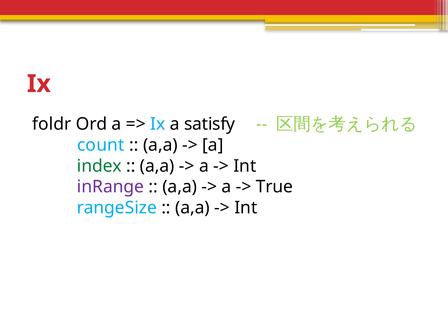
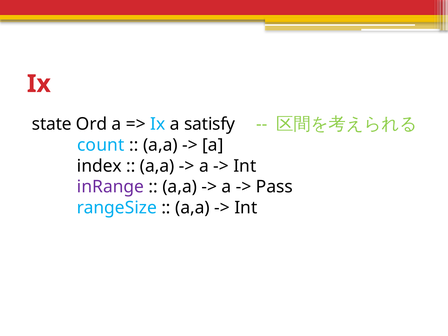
foldr: foldr -> state
index colour: green -> black
True: True -> Pass
